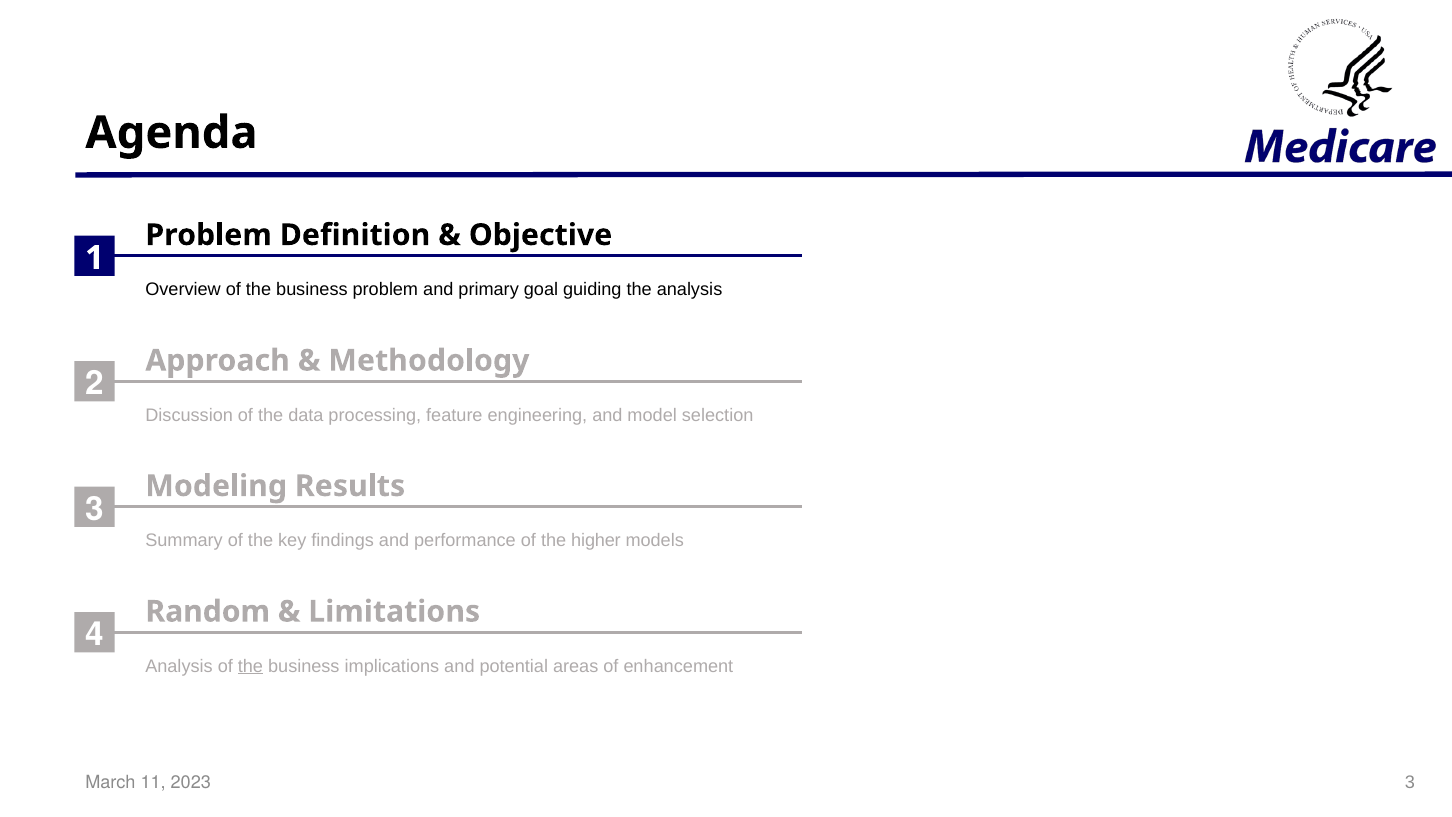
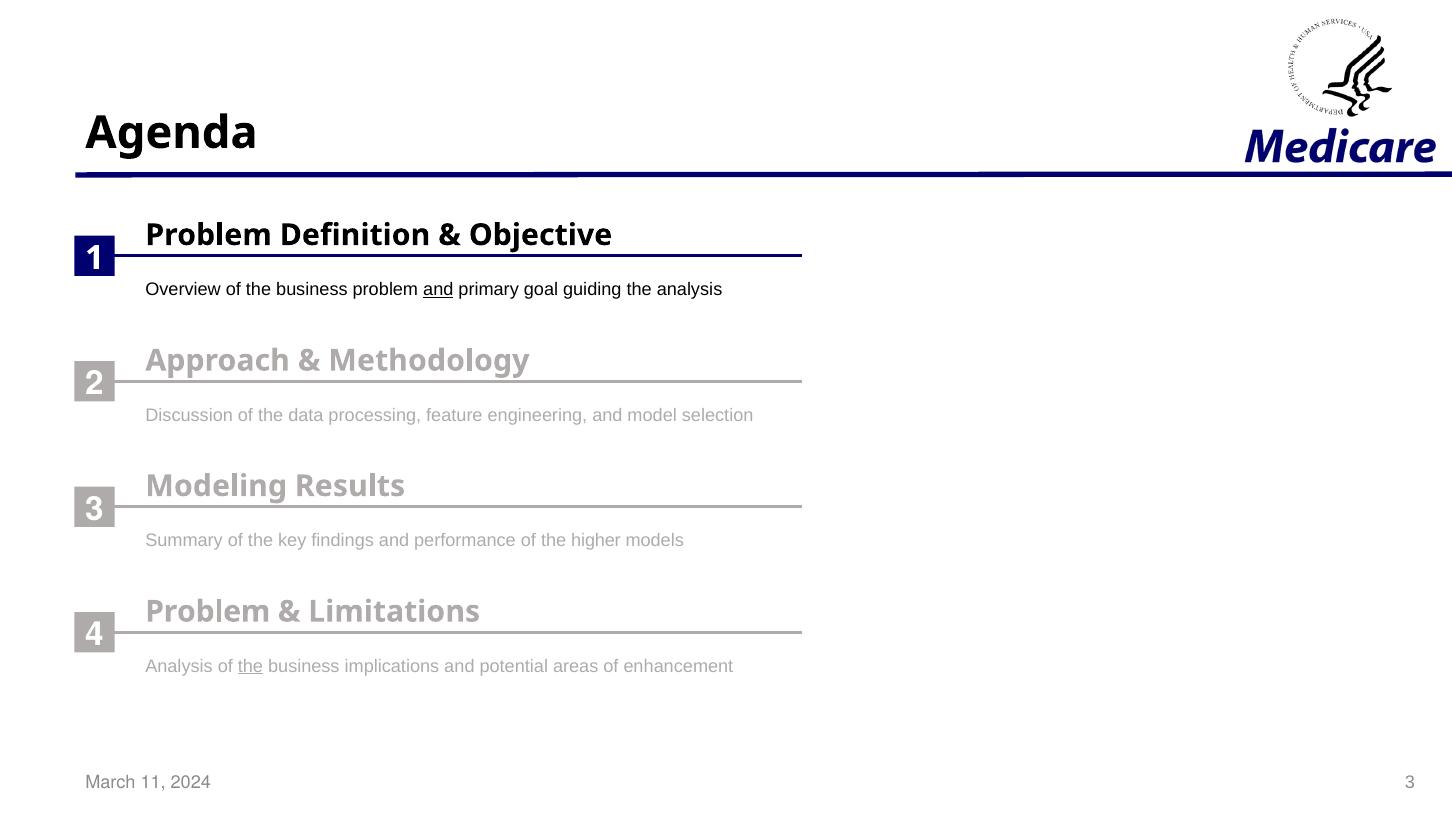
and at (438, 290) underline: none -> present
Random at (208, 611): Random -> Problem
2023: 2023 -> 2024
